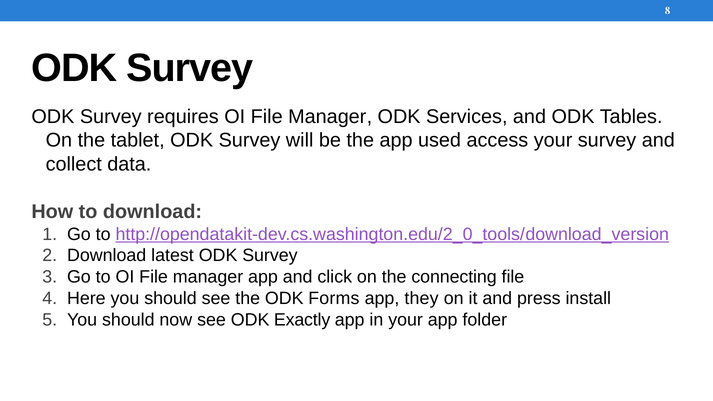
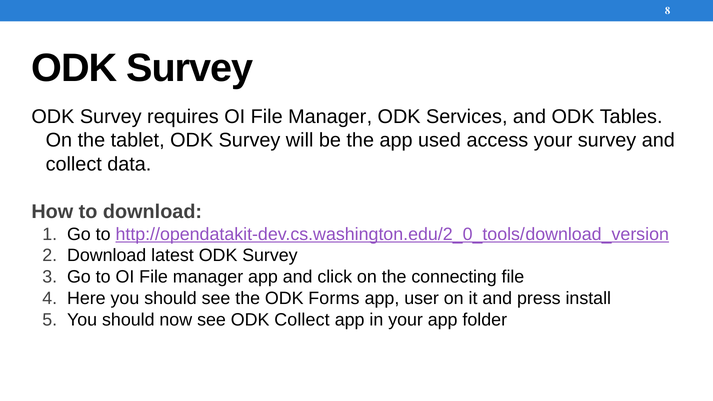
they: they -> user
ODK Exactly: Exactly -> Collect
